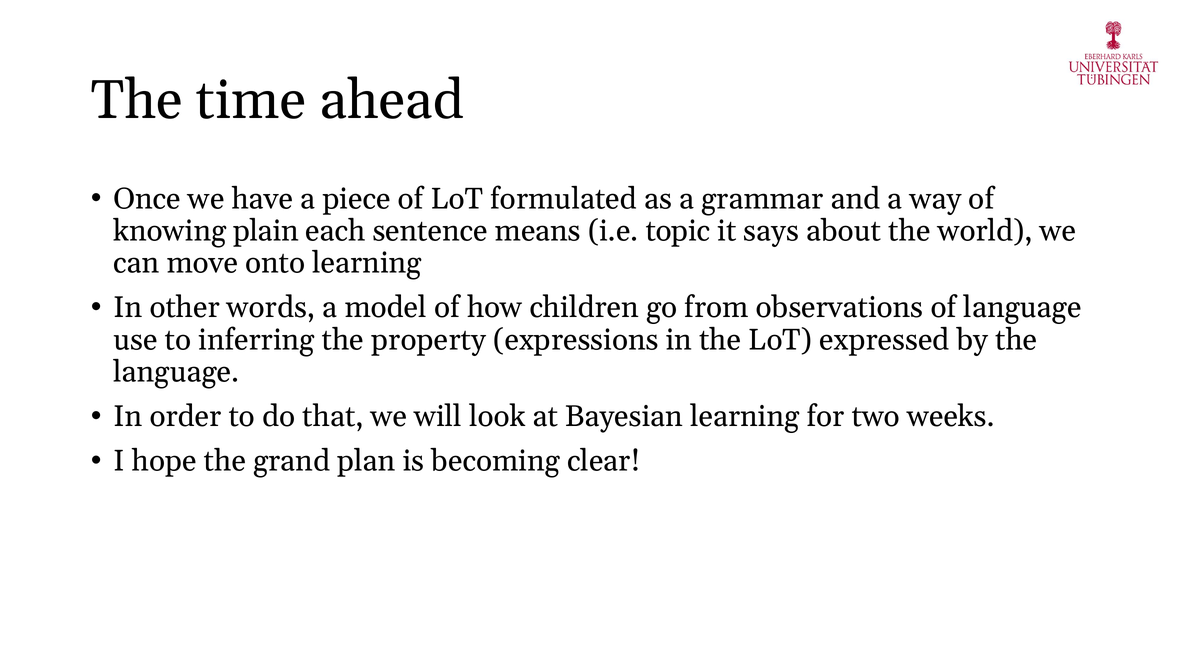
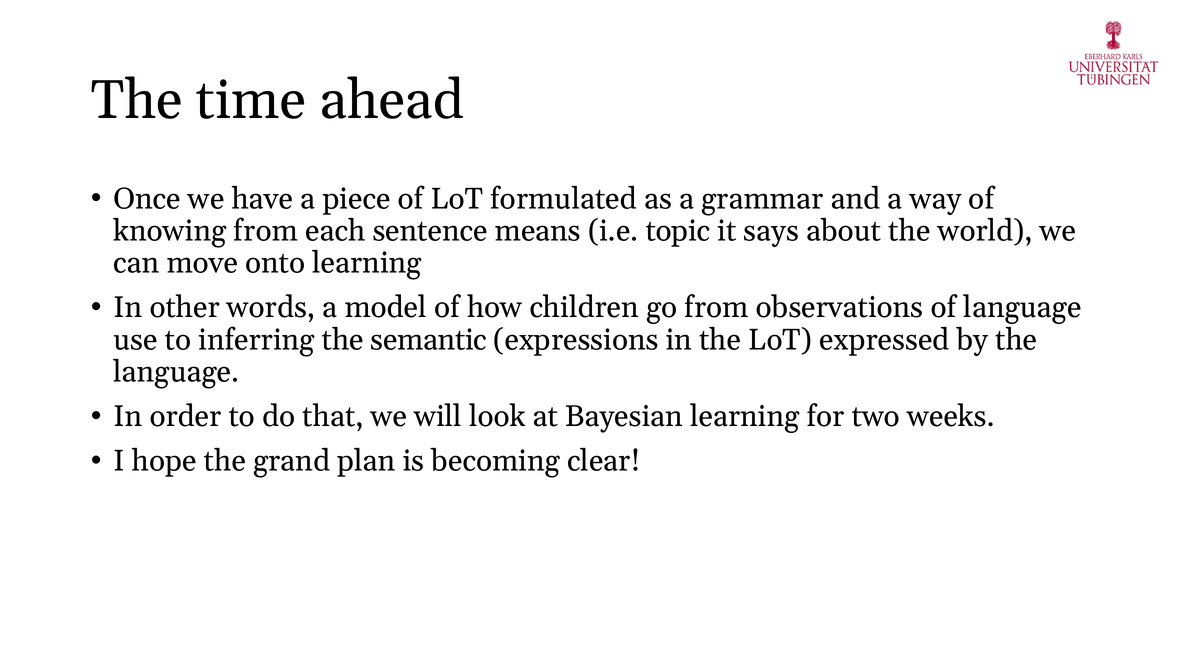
knowing plain: plain -> from
property: property -> semantic
